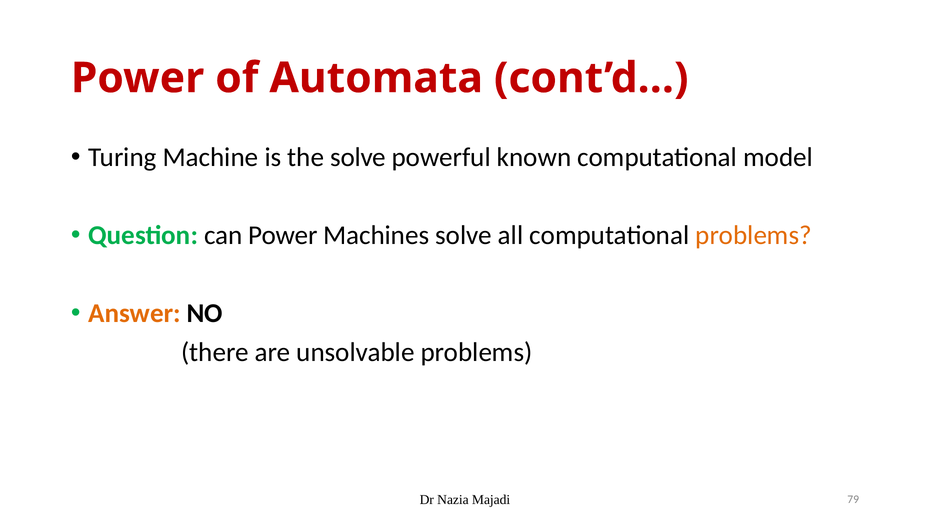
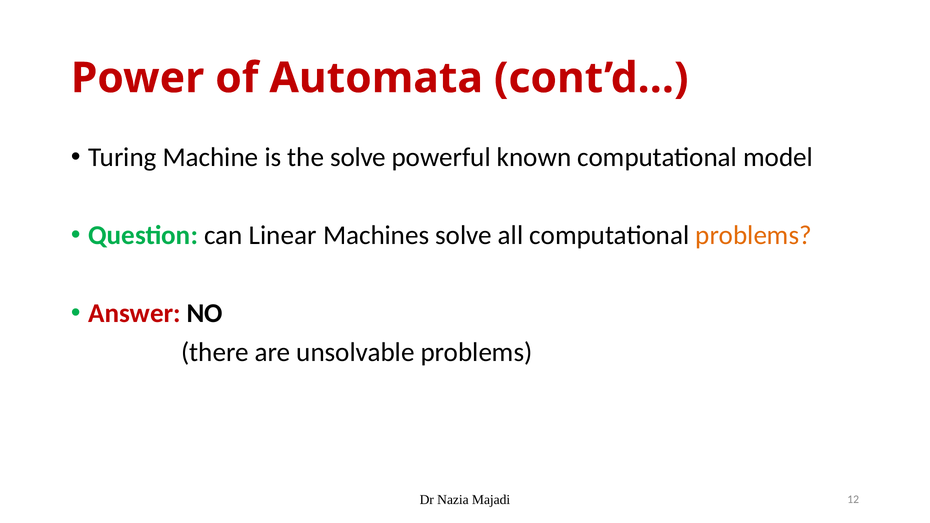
can Power: Power -> Linear
Answer colour: orange -> red
79: 79 -> 12
